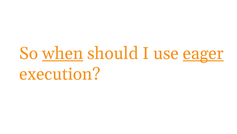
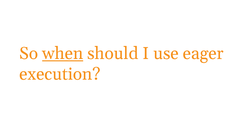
eager underline: present -> none
